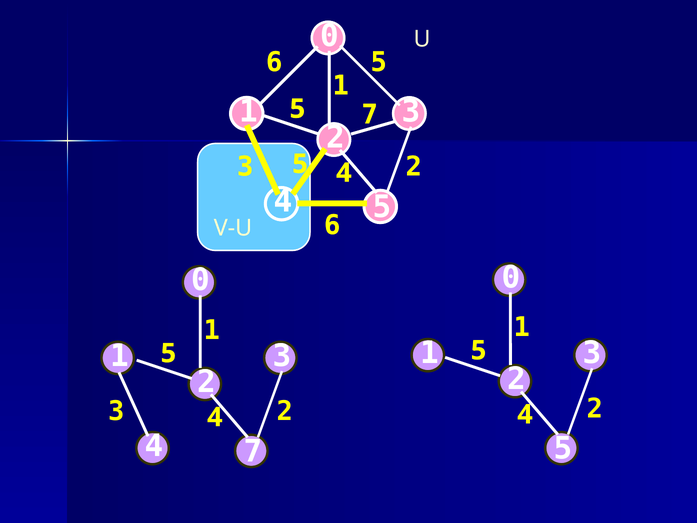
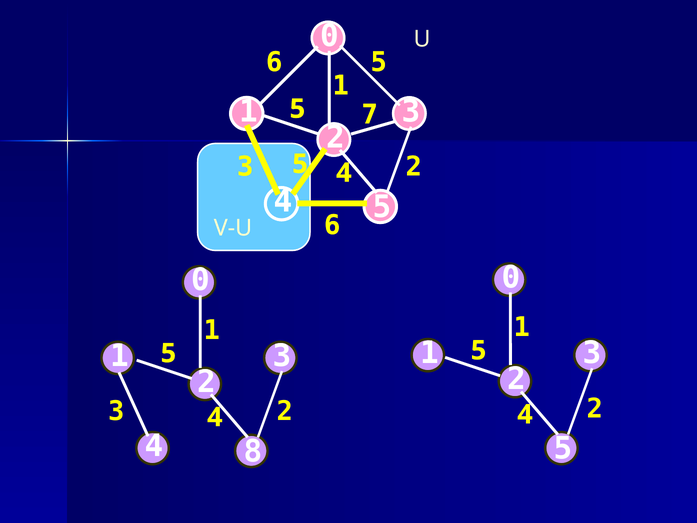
4 7: 7 -> 8
